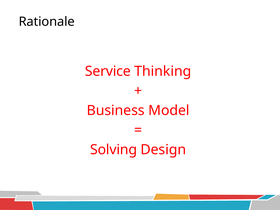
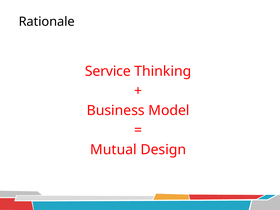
Solving: Solving -> Mutual
